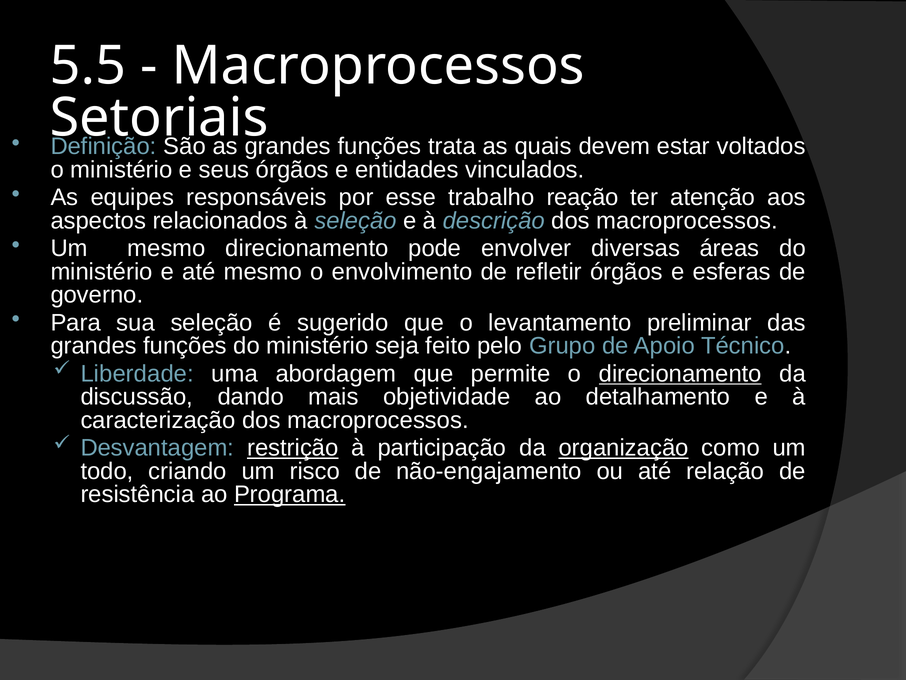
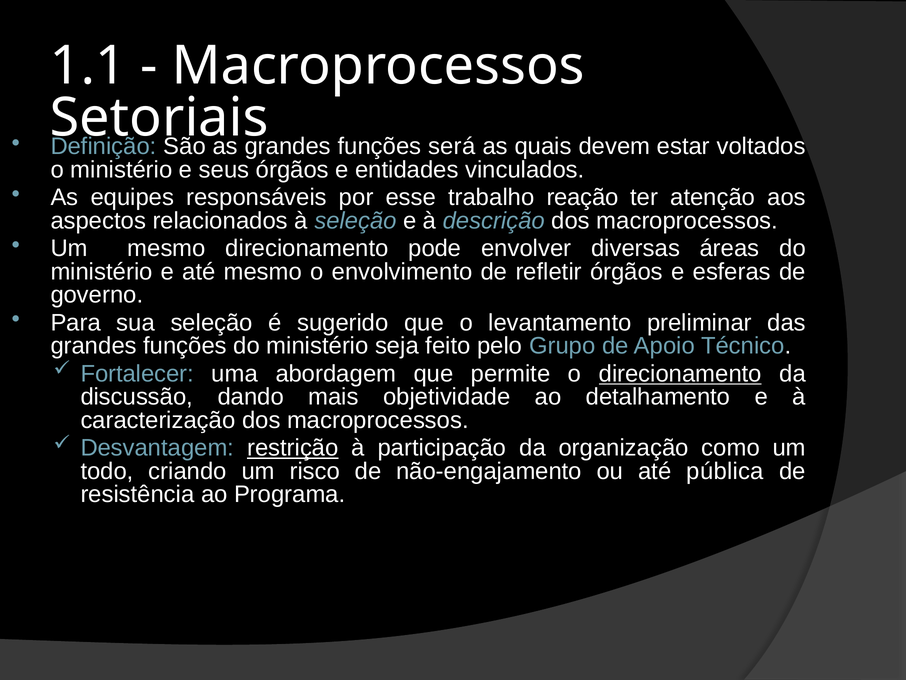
5.5: 5.5 -> 1.1
trata: trata -> será
Liberdade: Liberdade -> Fortalecer
organização underline: present -> none
relação: relação -> pública
Programa underline: present -> none
